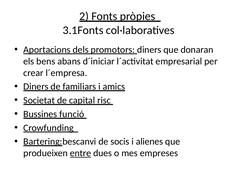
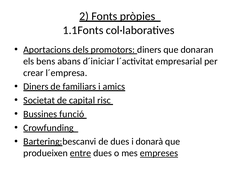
3.1Fonts: 3.1Fonts -> 1.1Fonts
de socis: socis -> dues
alienes: alienes -> donarà
empreses underline: none -> present
